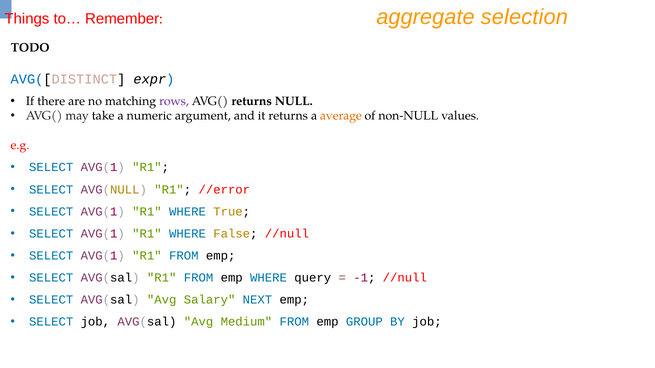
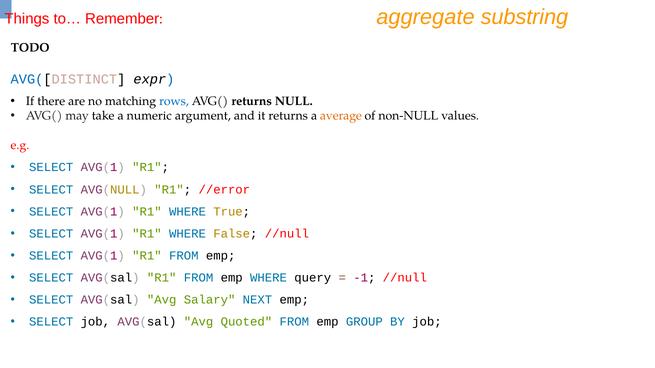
selection: selection -> substring
rows colour: purple -> blue
Medium: Medium -> Quoted
